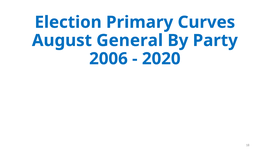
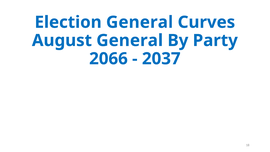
Election Primary: Primary -> General
2006: 2006 -> 2066
2020: 2020 -> 2037
